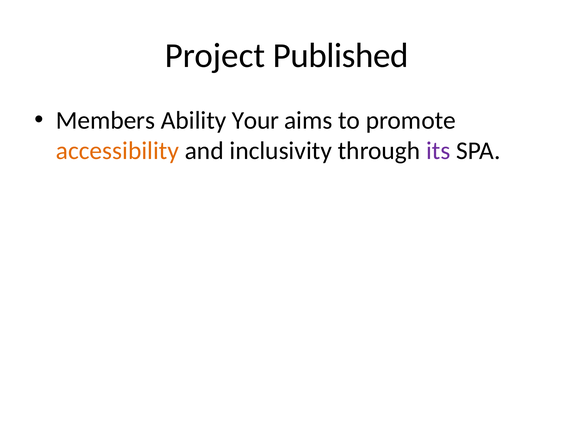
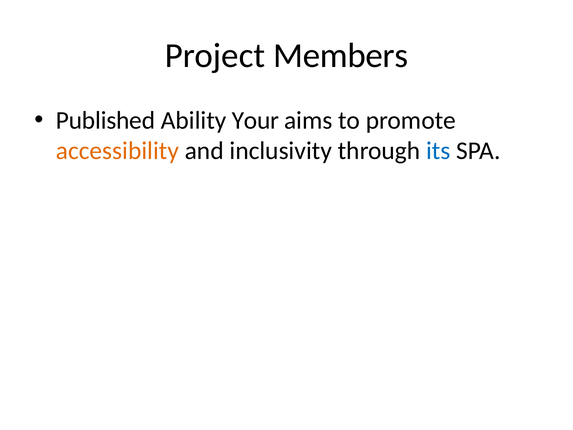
Published: Published -> Members
Members: Members -> Published
its colour: purple -> blue
